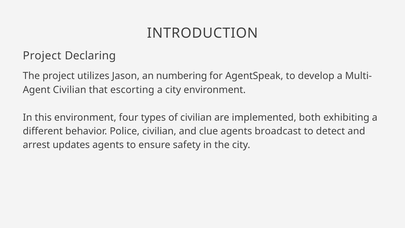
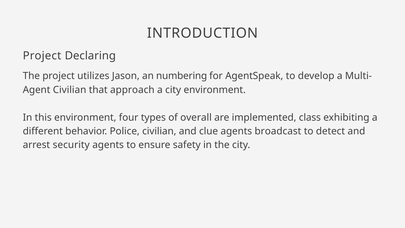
escorting: escorting -> approach
of civilian: civilian -> overall
both: both -> class
updates: updates -> security
